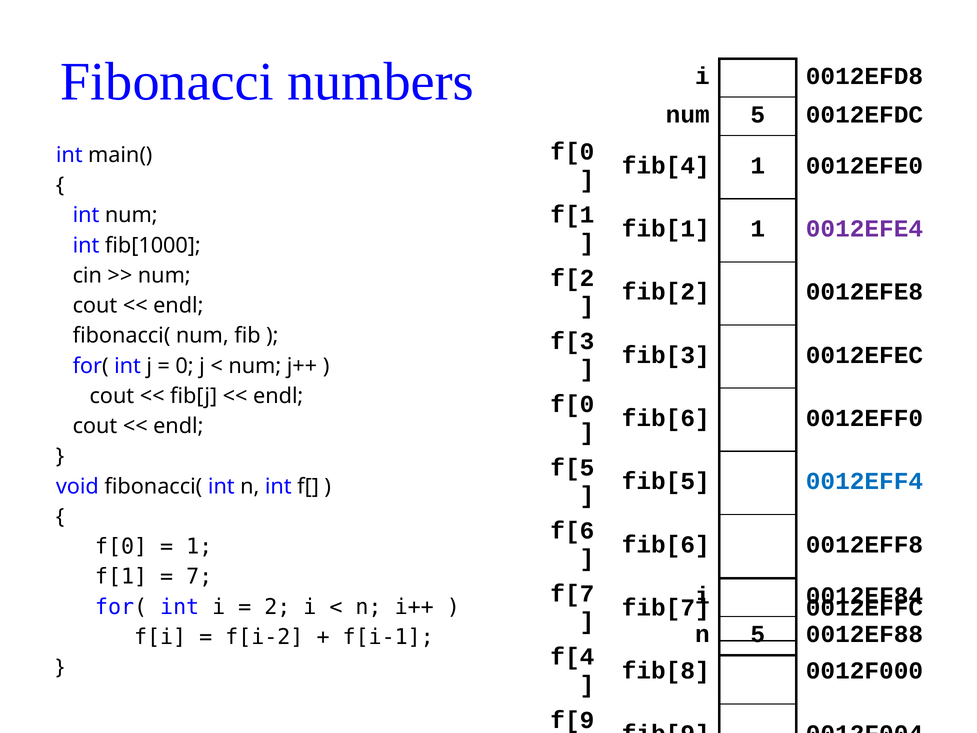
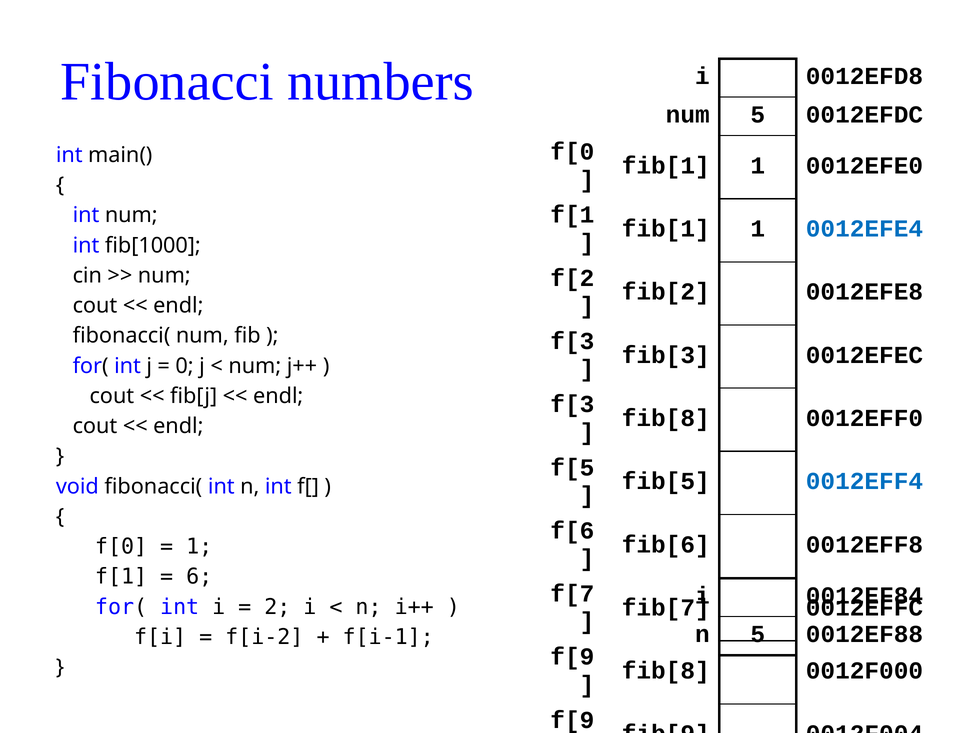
fib[4 at (666, 166): fib[4 -> fib[1
0012EFE4 colour: purple -> blue
f[0 at (572, 404): f[0 -> f[3
fib[6 at (666, 418): fib[6 -> fib[8
7: 7 -> 6
f[4 at (572, 657): f[4 -> f[9
